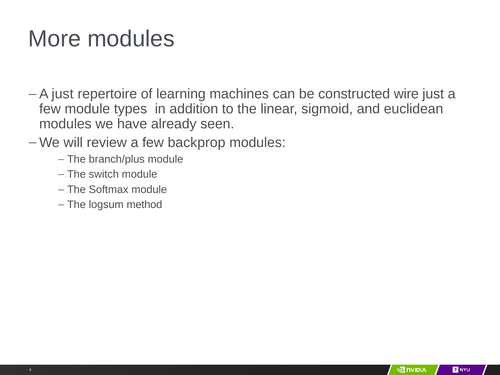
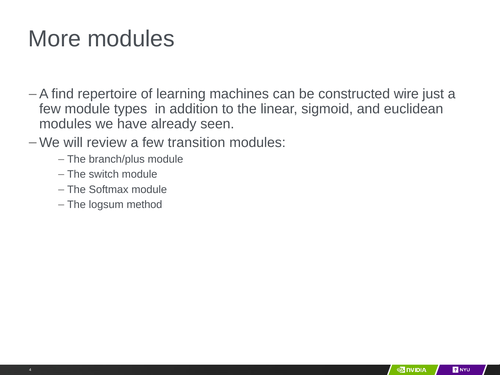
A just: just -> find
backprop: backprop -> transition
